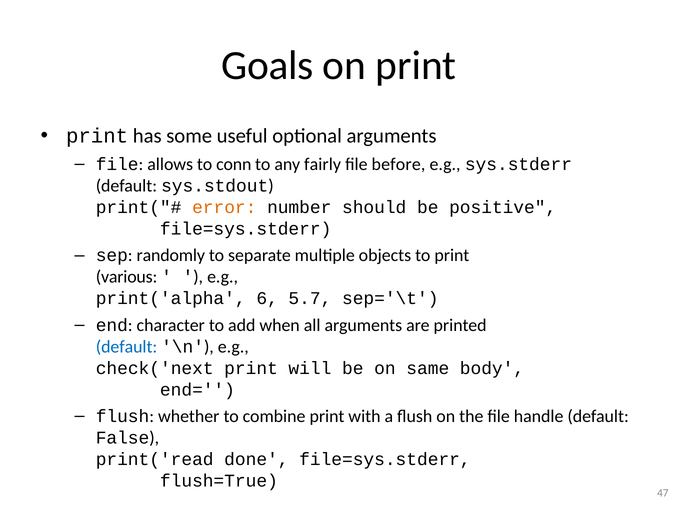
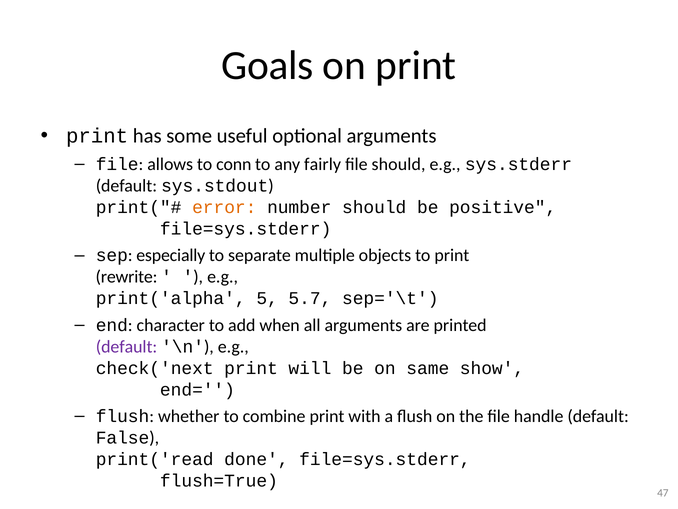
file before: before -> should
randomly: randomly -> especially
various: various -> rewrite
6: 6 -> 5
default at (126, 346) colour: blue -> purple
body: body -> show
